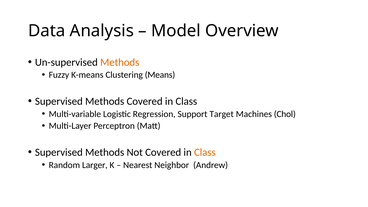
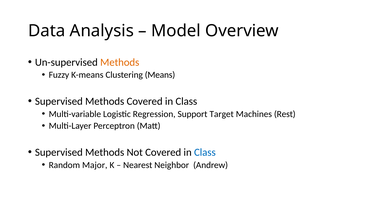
Chol: Chol -> Rest
Class at (205, 152) colour: orange -> blue
Larger: Larger -> Major
